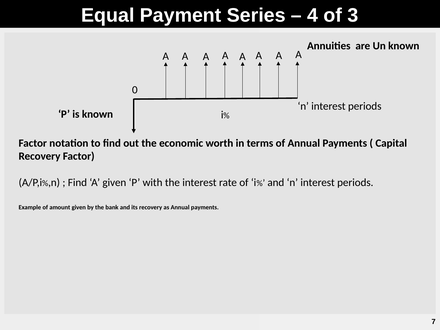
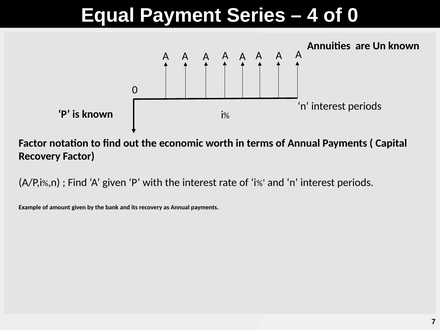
of 3: 3 -> 0
